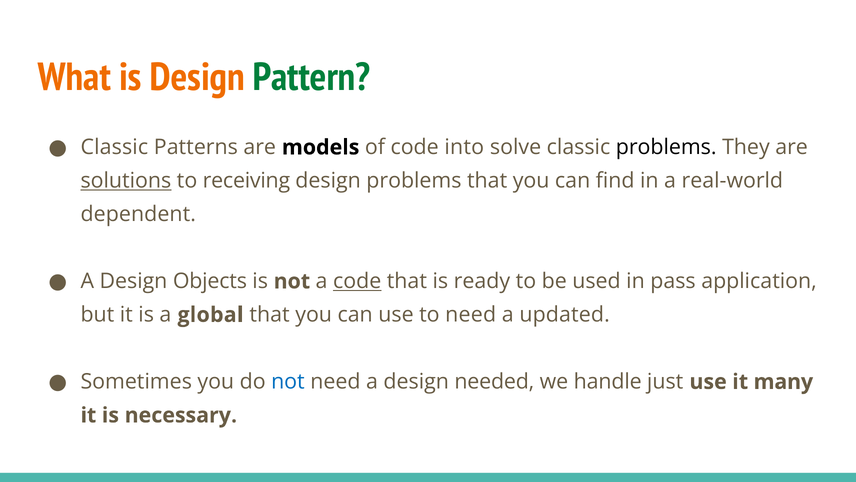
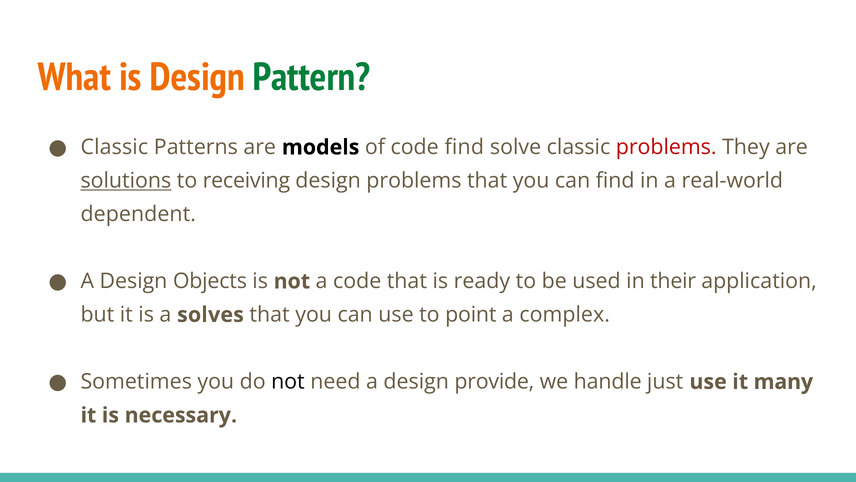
code into: into -> find
problems at (666, 147) colour: black -> red
code at (357, 281) underline: present -> none
pass: pass -> their
global: global -> solves
to need: need -> point
updated: updated -> complex
not at (288, 381) colour: blue -> black
needed: needed -> provide
